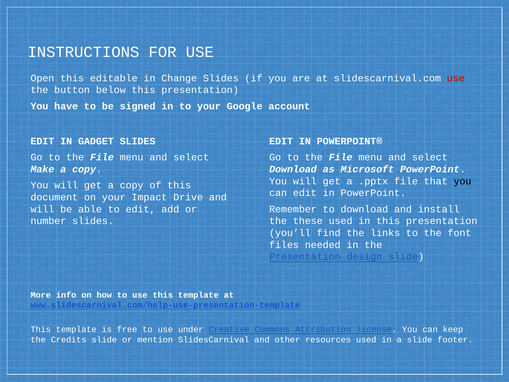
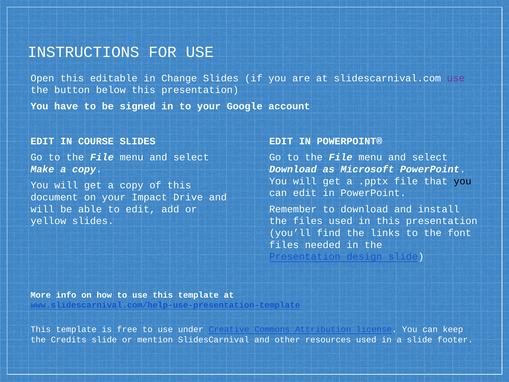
use at (456, 78) colour: red -> purple
GADGET: GADGET -> COURSE
number: number -> yellow
the these: these -> files
